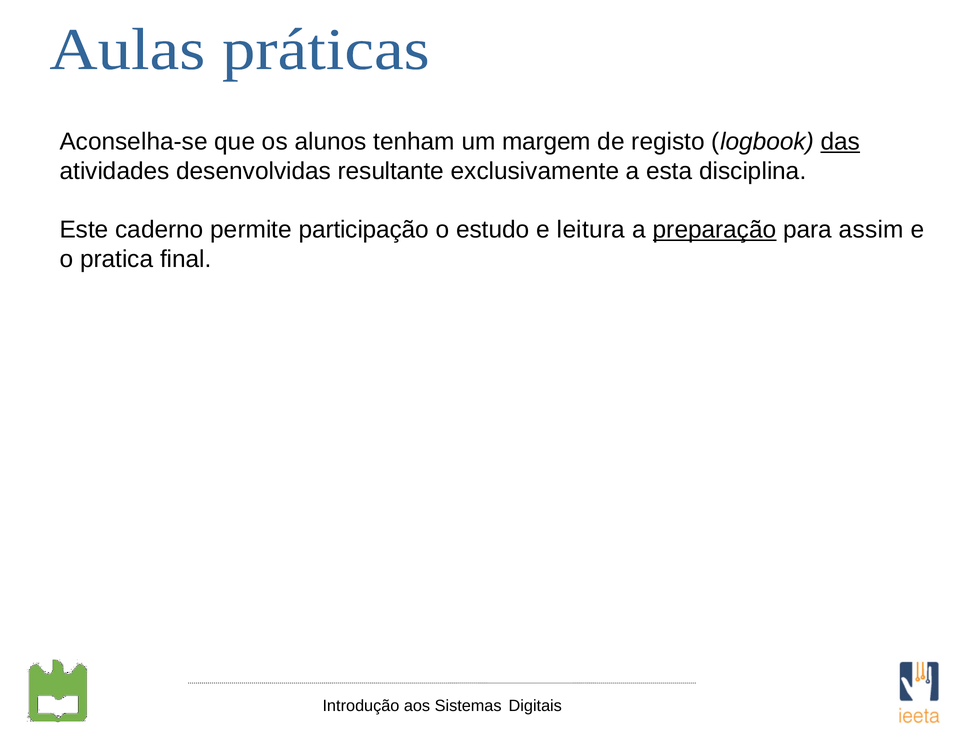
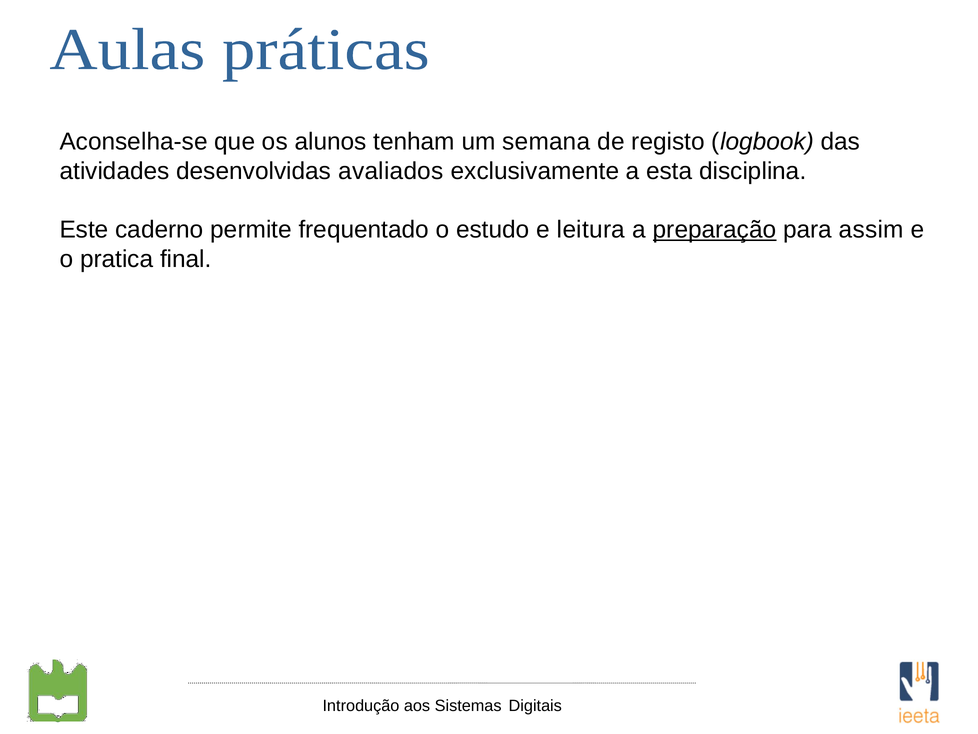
margem: margem -> semana
das underline: present -> none
resultante: resultante -> avaliados
participação: participação -> frequentado
